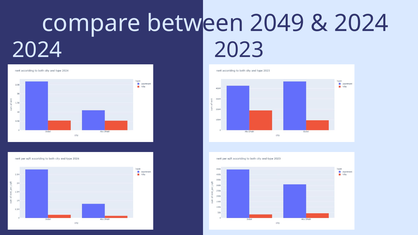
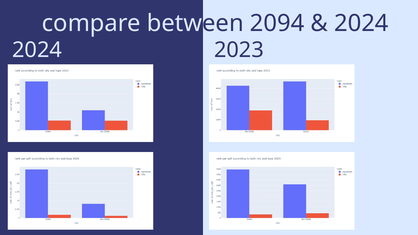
2049: 2049 -> 2094
